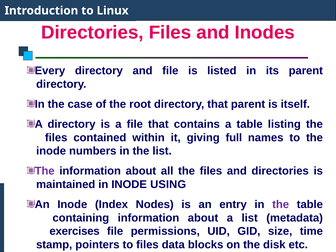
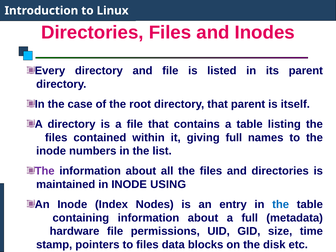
the at (281, 204) colour: purple -> blue
a list: list -> full
exercises: exercises -> hardware
